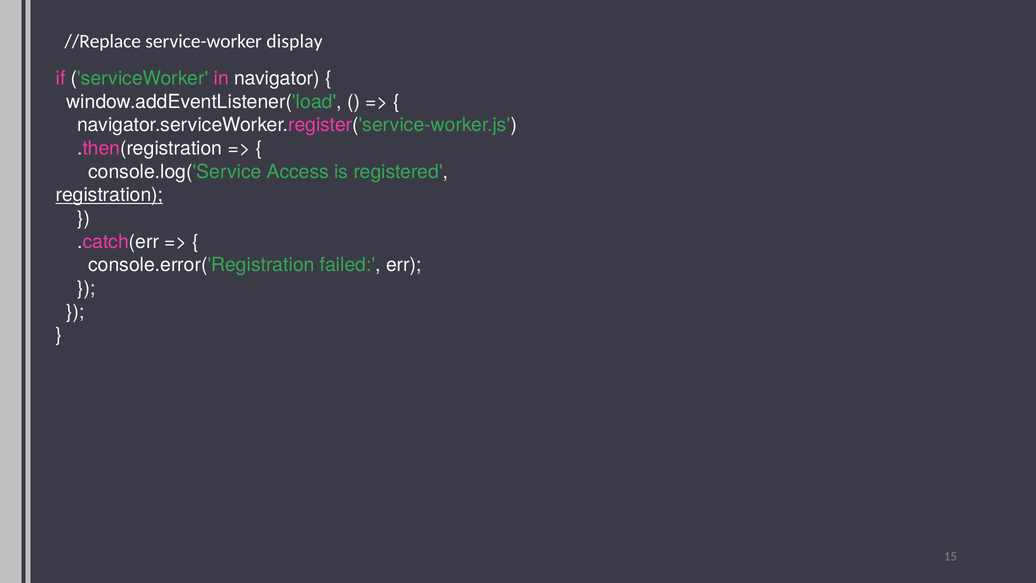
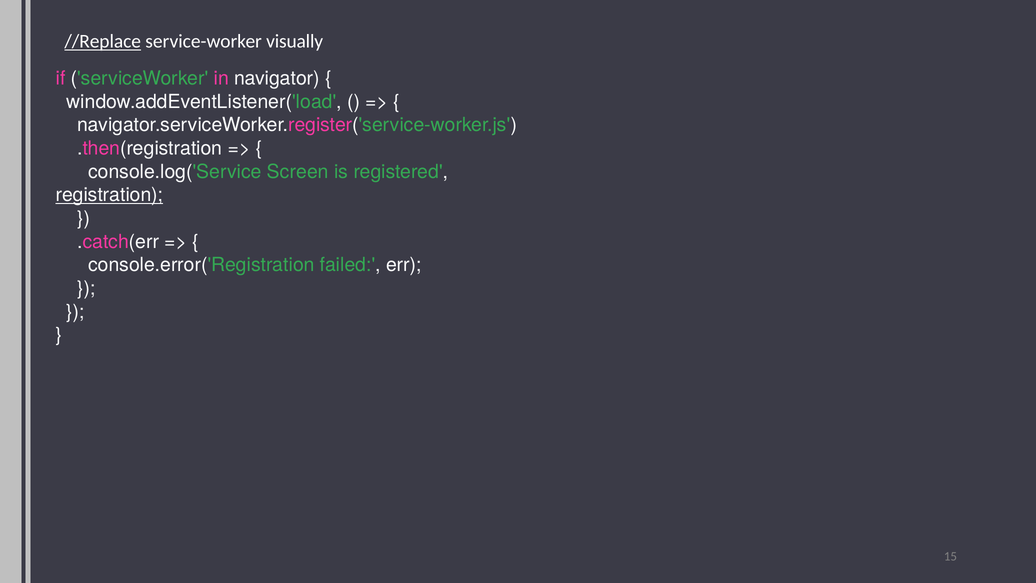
//Replace underline: none -> present
display: display -> visually
Access: Access -> Screen
